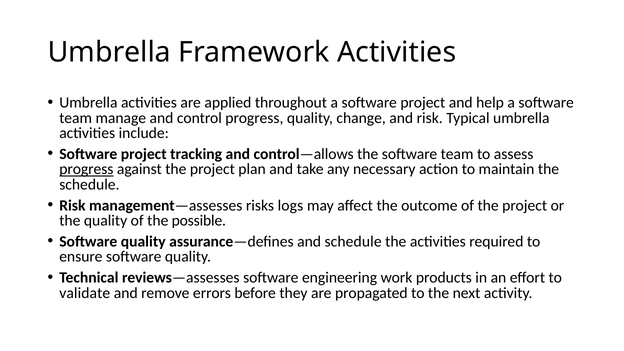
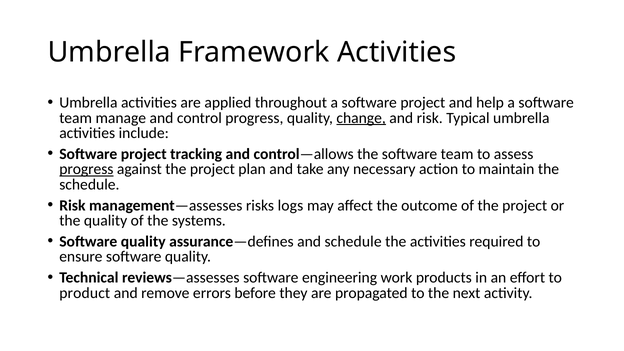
change underline: none -> present
possible: possible -> systems
validate: validate -> product
